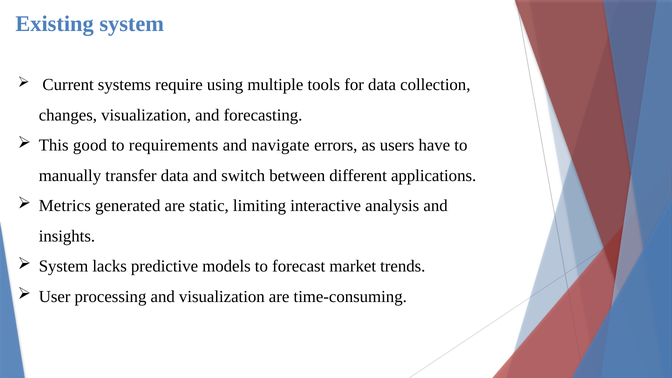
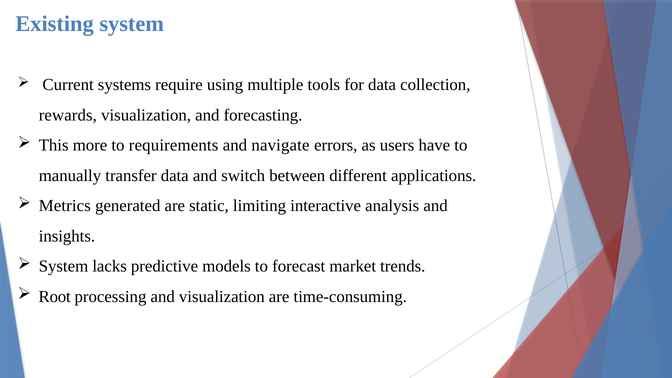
changes: changes -> rewards
good: good -> more
User: User -> Root
